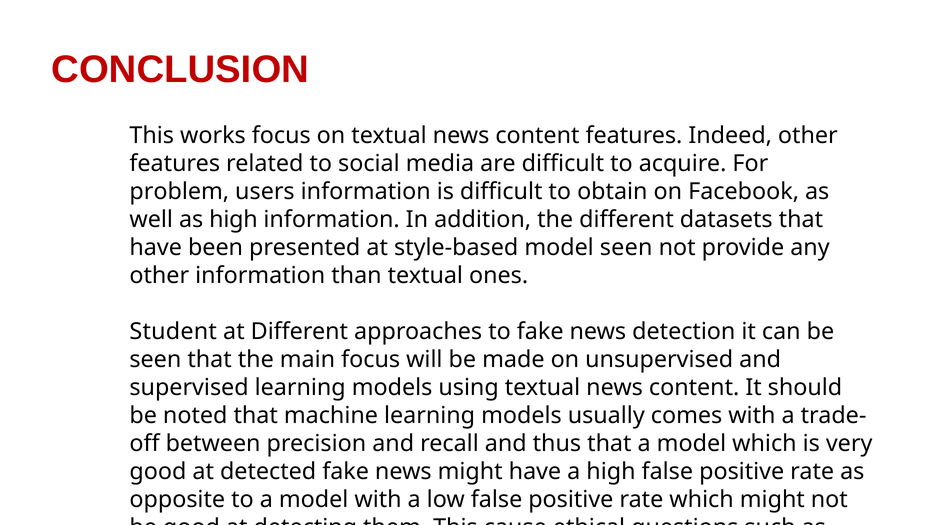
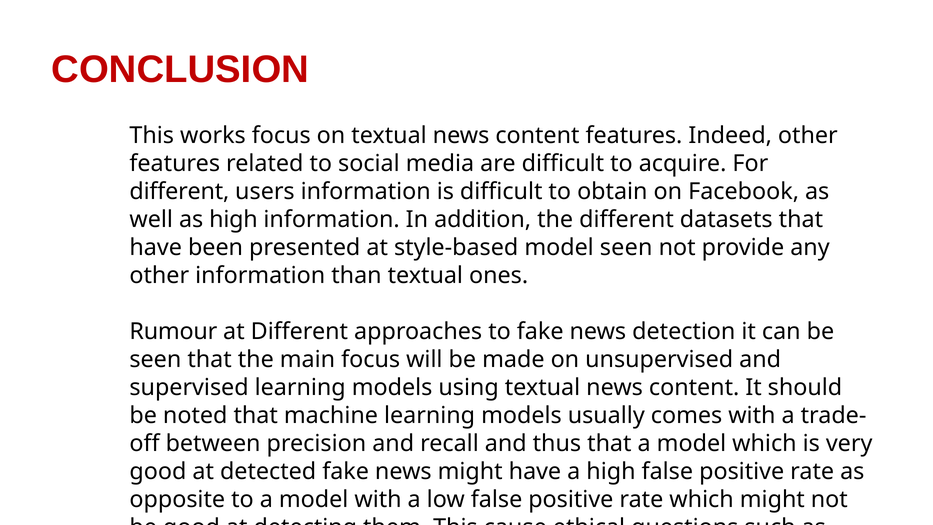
problem at (179, 192): problem -> different
Student: Student -> Rumour
